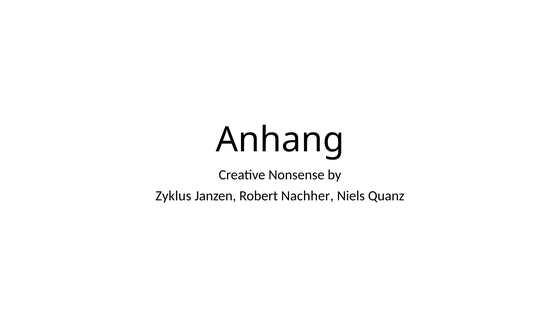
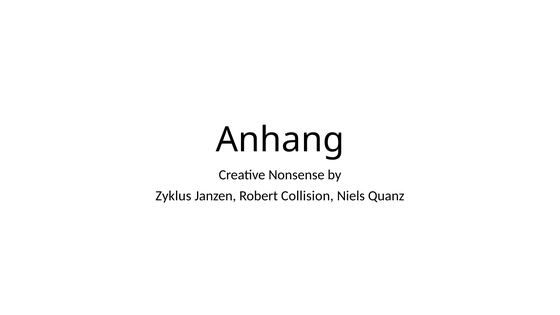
Nachher: Nachher -> Collision
